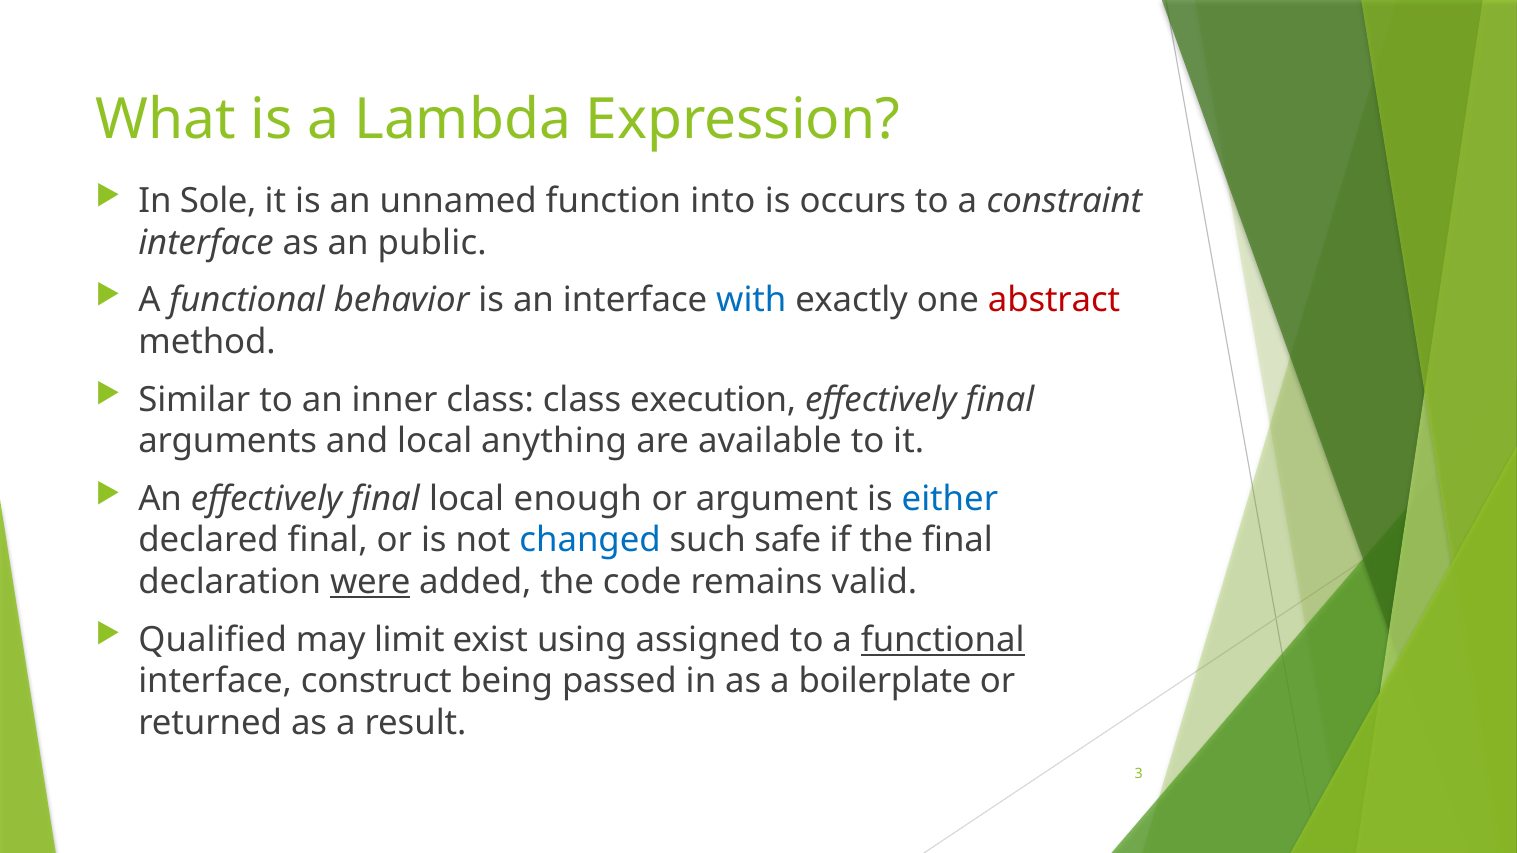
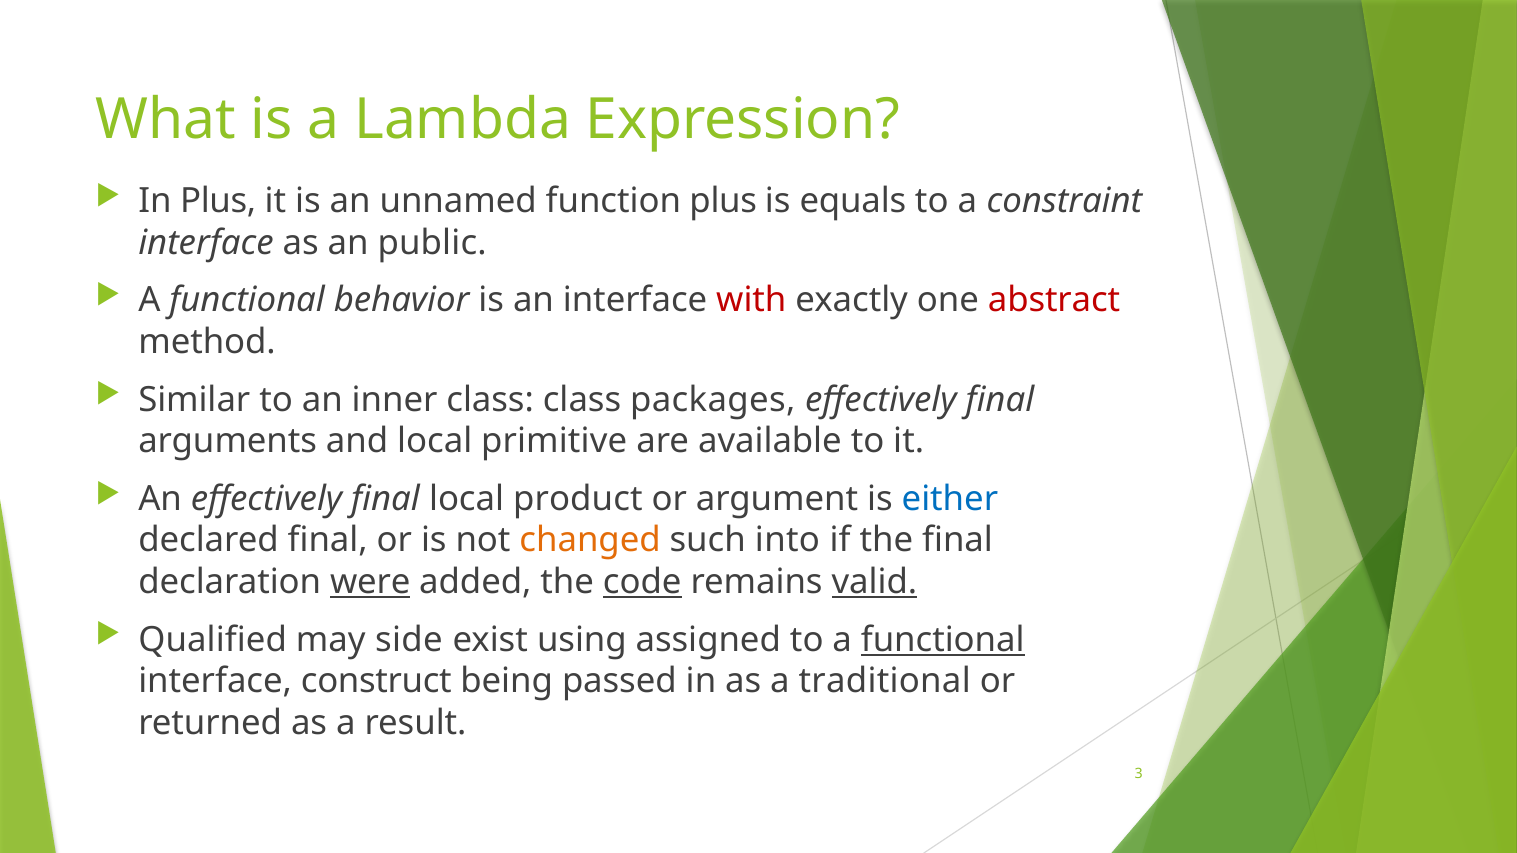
In Sole: Sole -> Plus
function into: into -> plus
occurs: occurs -> equals
with colour: blue -> red
execution: execution -> packages
anything: anything -> primitive
enough: enough -> product
changed colour: blue -> orange
safe: safe -> into
code underline: none -> present
valid underline: none -> present
limit: limit -> side
boilerplate: boilerplate -> traditional
